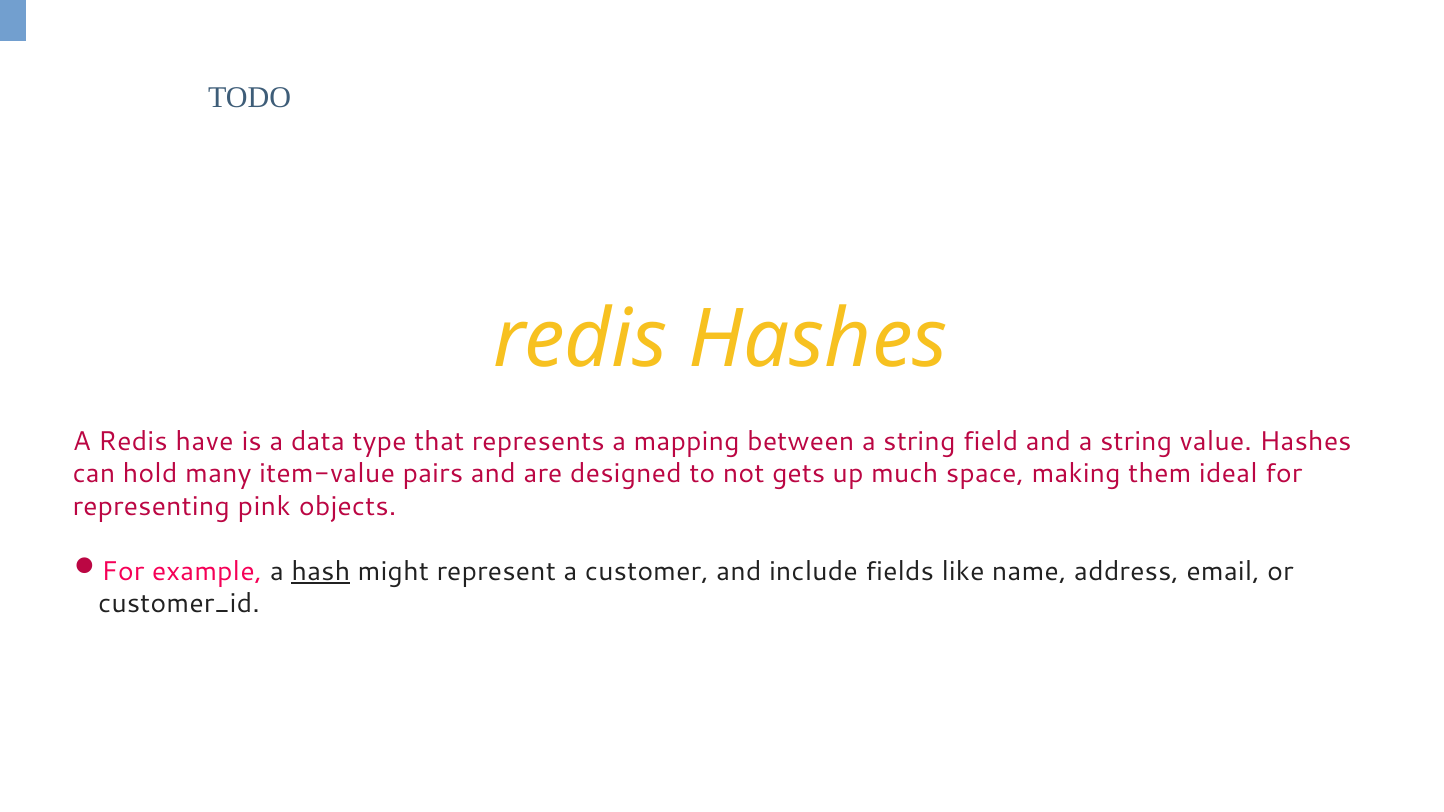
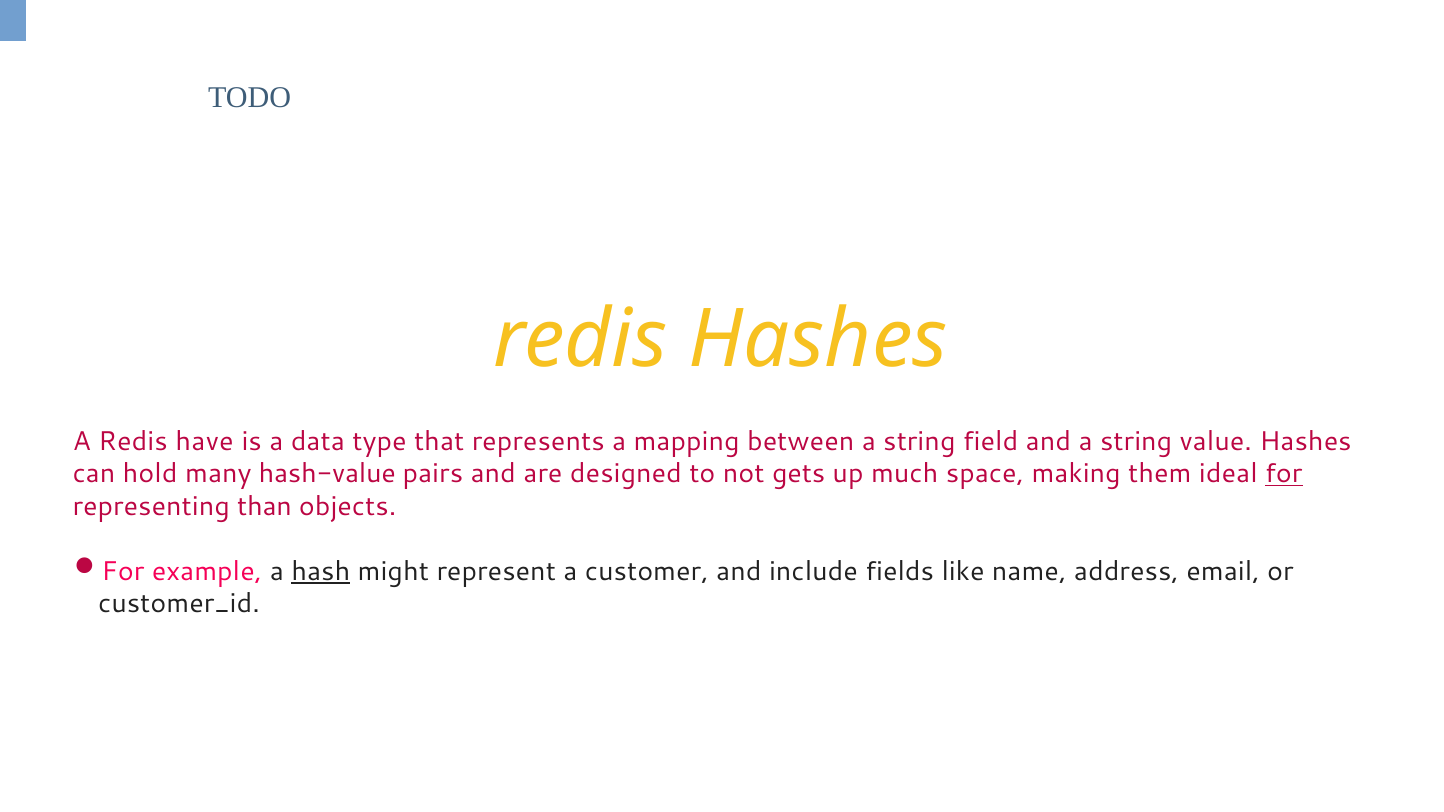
item-value: item-value -> hash-value
for at (1284, 474) underline: none -> present
pink: pink -> than
